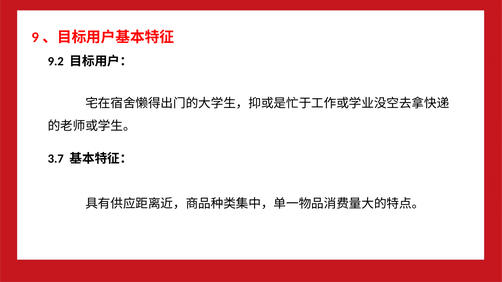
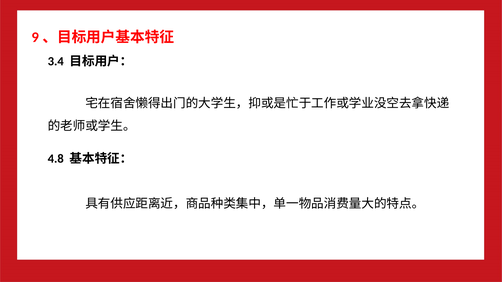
9.2: 9.2 -> 3.4
3.7: 3.7 -> 4.8
